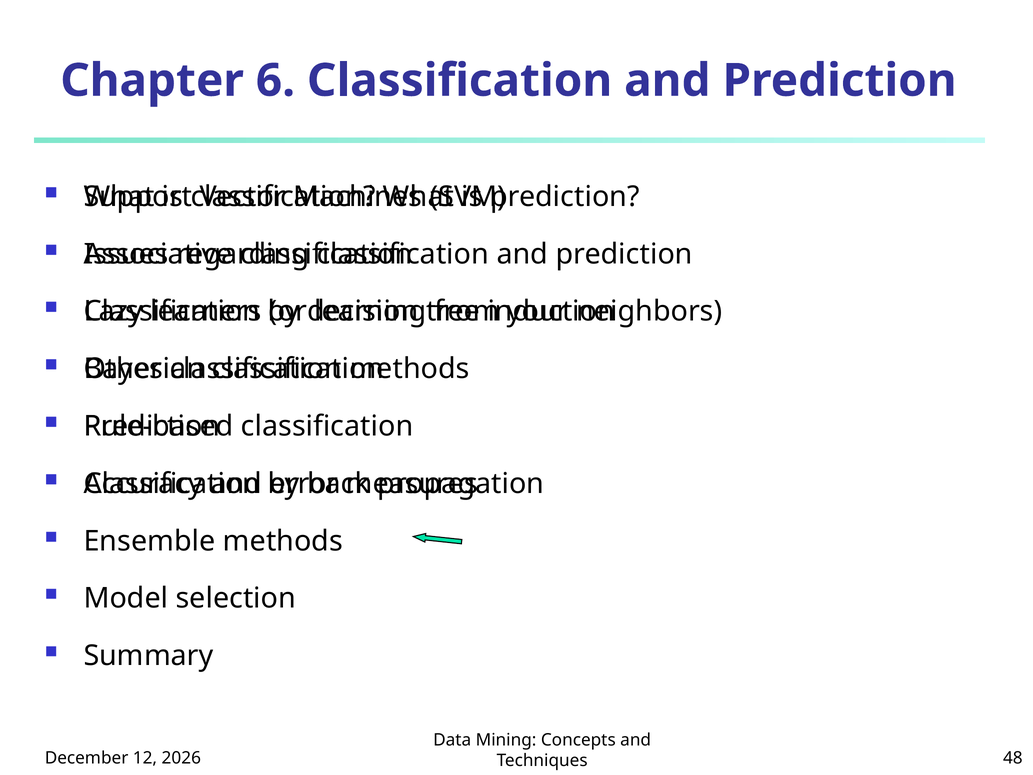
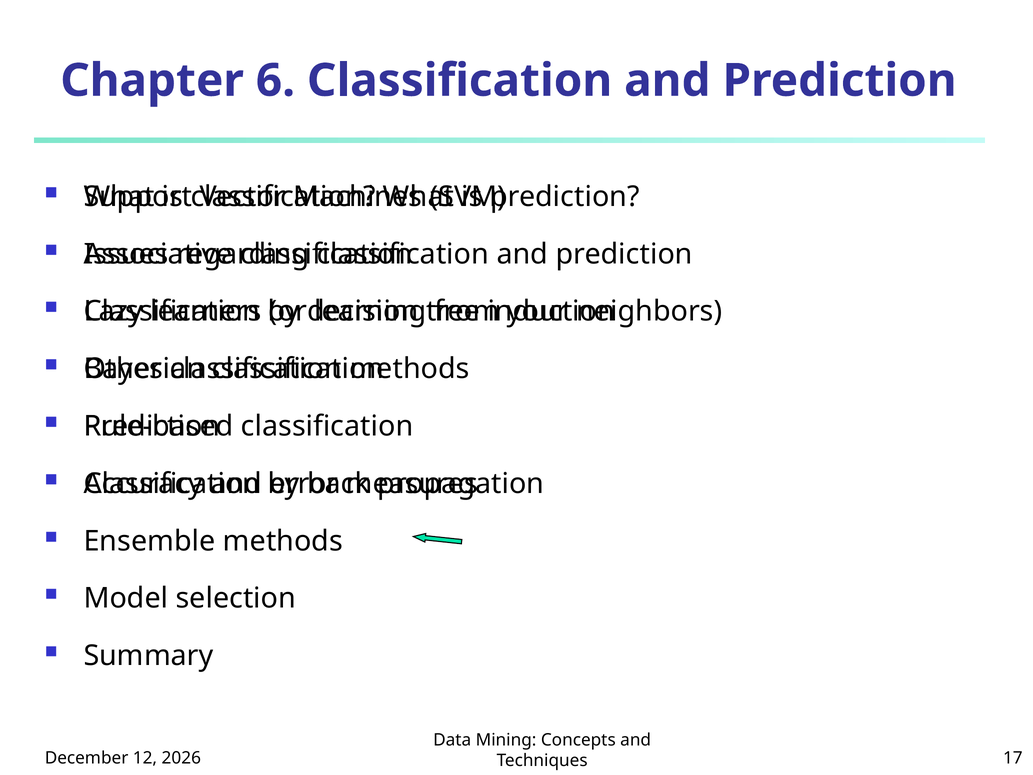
48: 48 -> 17
